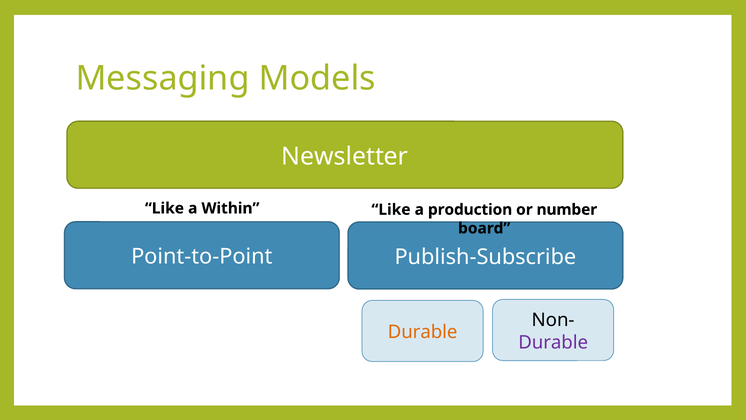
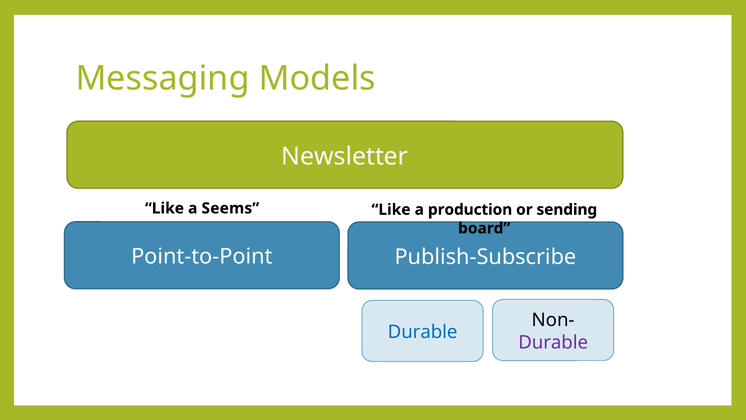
Within: Within -> Seems
number: number -> sending
Durable at (423, 332) colour: orange -> blue
